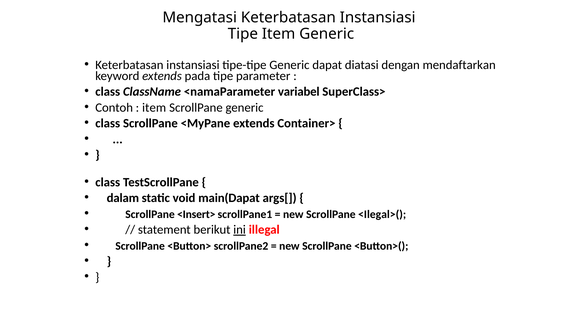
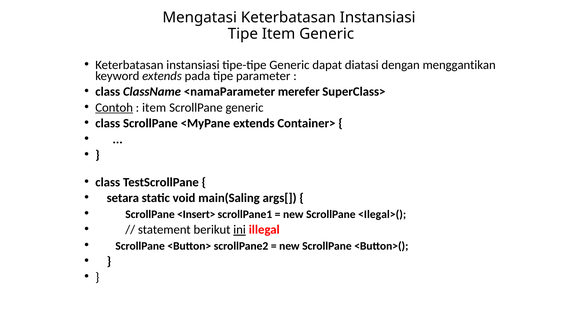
mendaftarkan: mendaftarkan -> menggantikan
variabel: variabel -> merefer
Contoh underline: none -> present
dalam: dalam -> setara
main(Dapat: main(Dapat -> main(Saling
